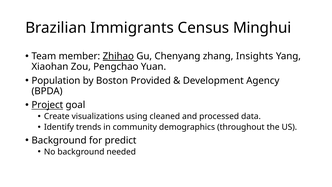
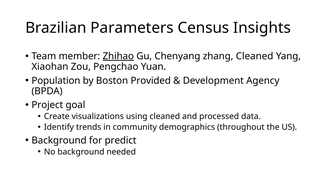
Immigrants: Immigrants -> Parameters
Minghui: Minghui -> Insights
zhang Insights: Insights -> Cleaned
Project underline: present -> none
